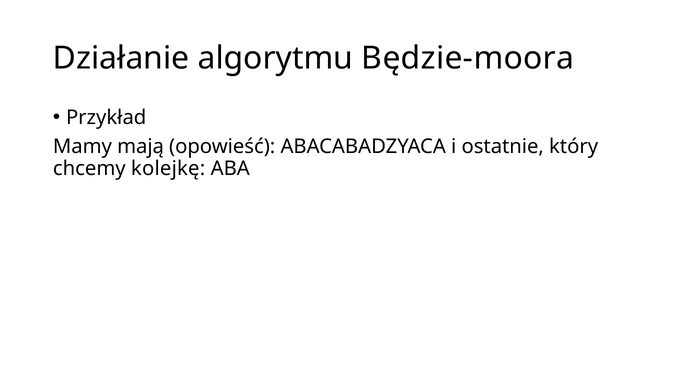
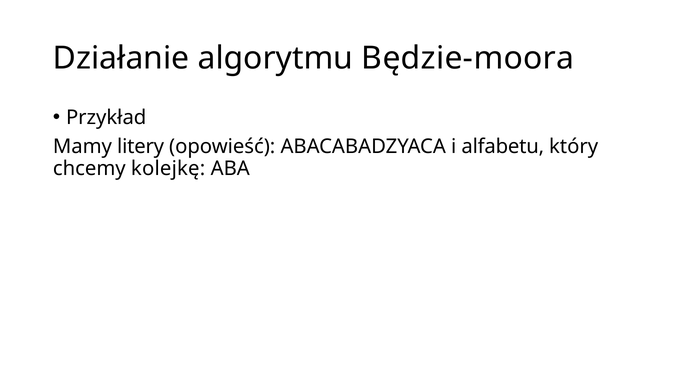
mają: mają -> litery
ostatnie: ostatnie -> alfabetu
